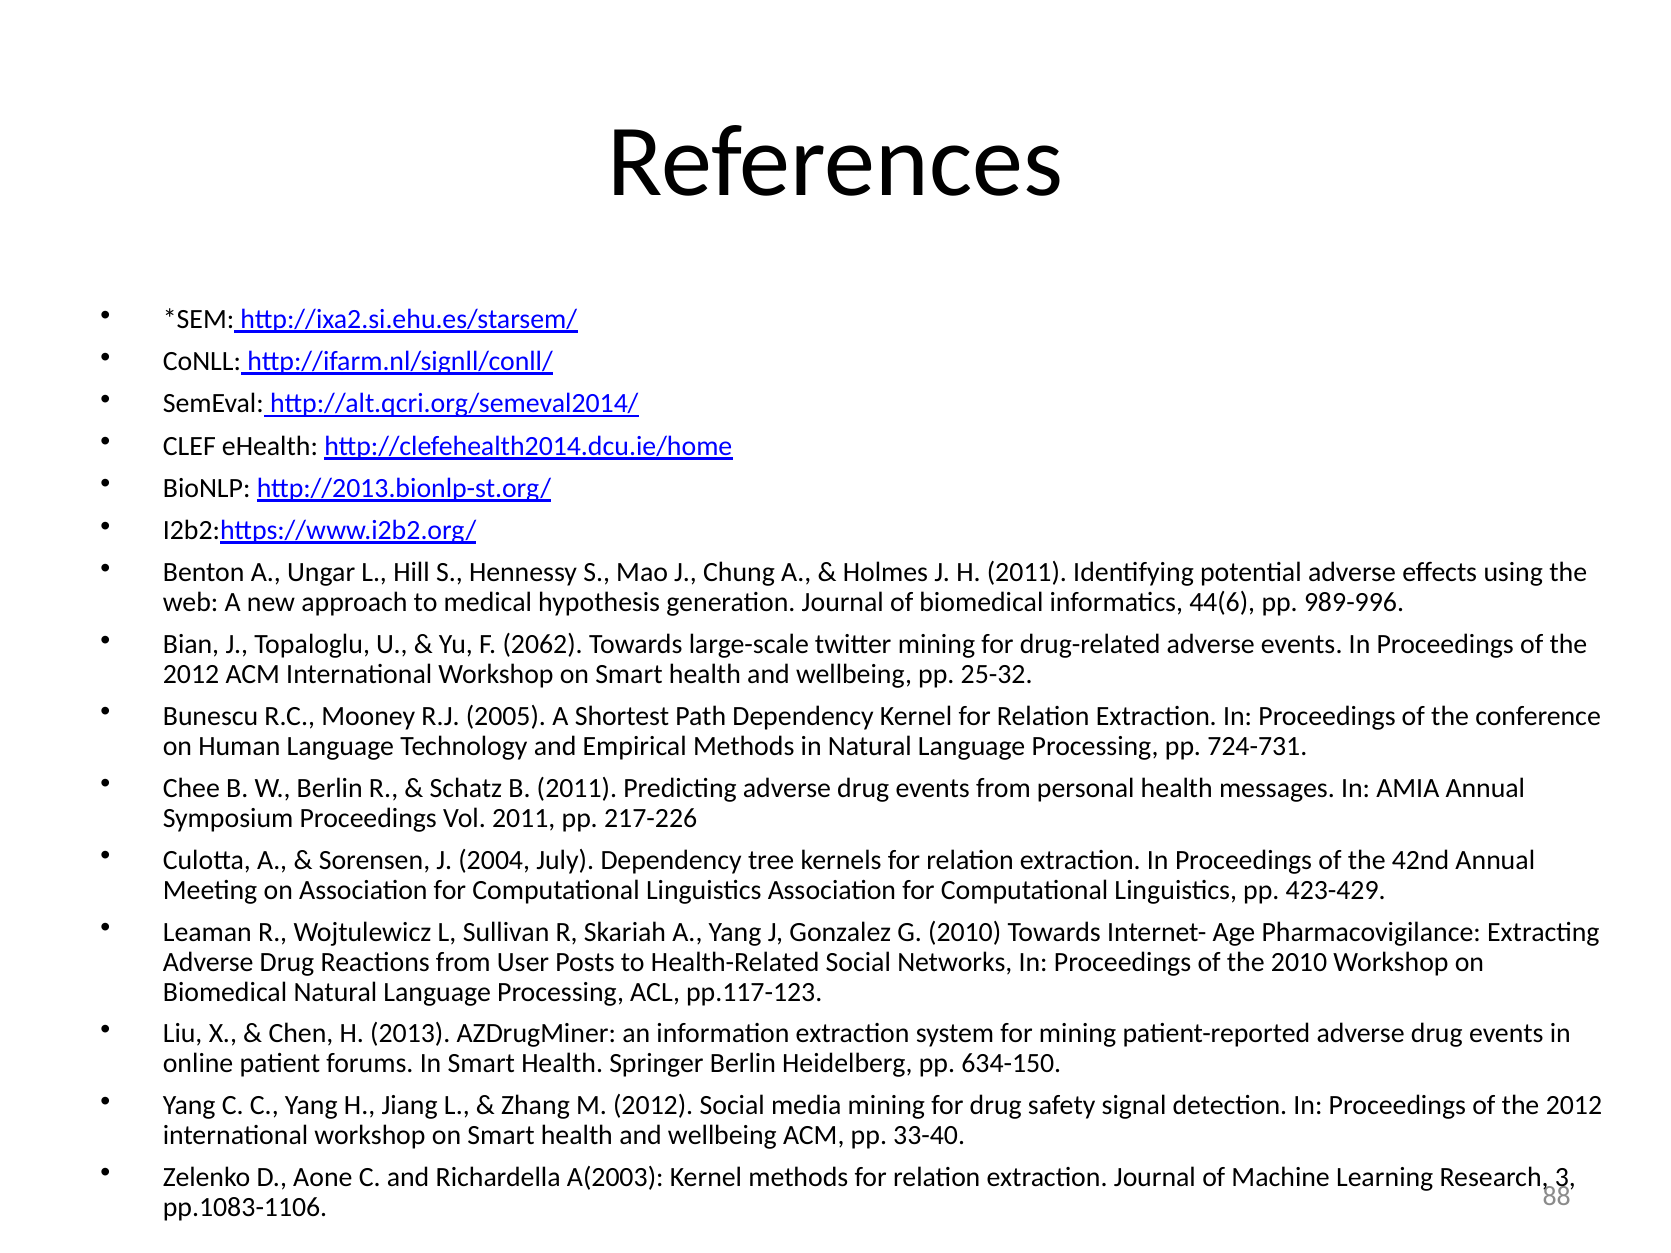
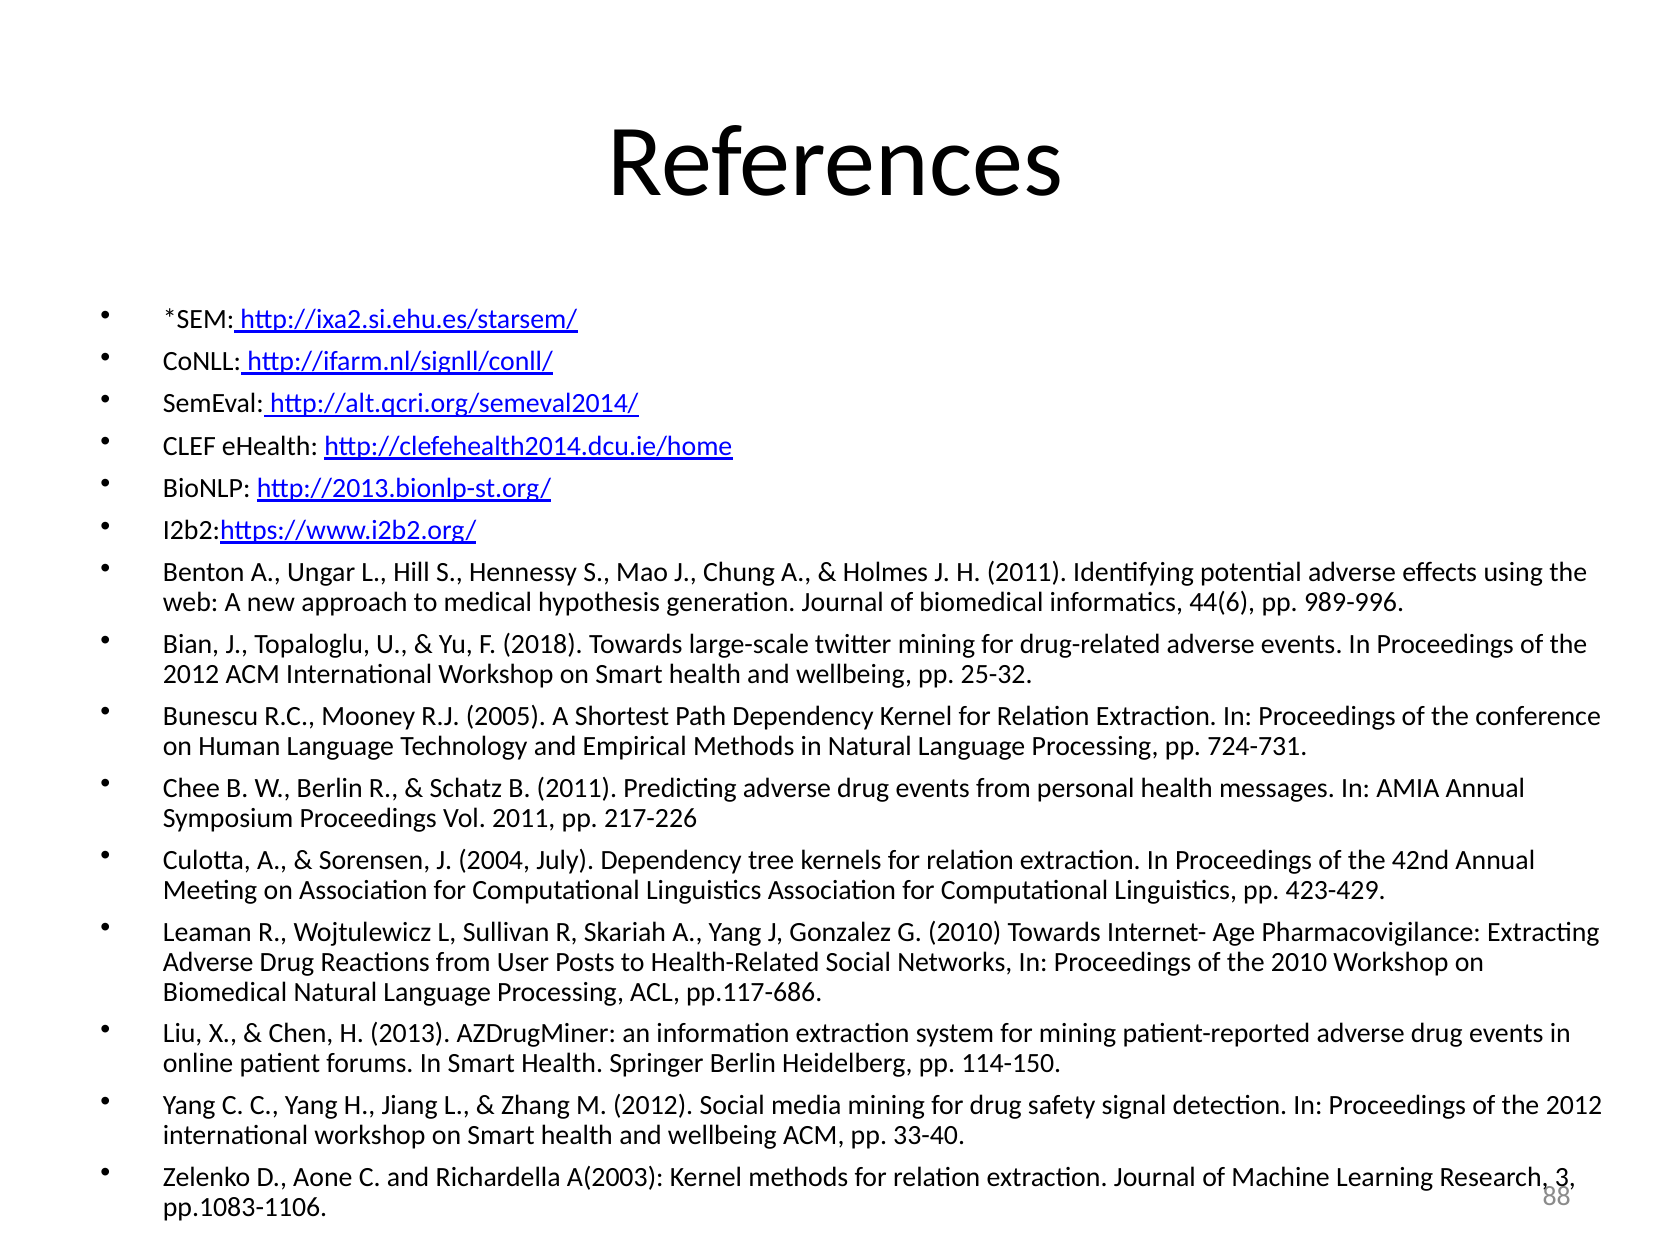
2062: 2062 -> 2018
pp.117-123: pp.117-123 -> pp.117-686
634-150: 634-150 -> 114-150
